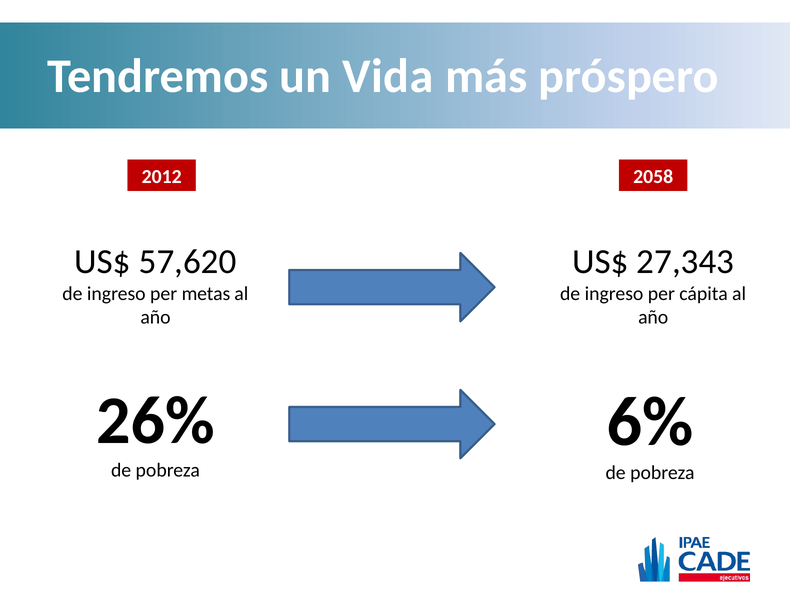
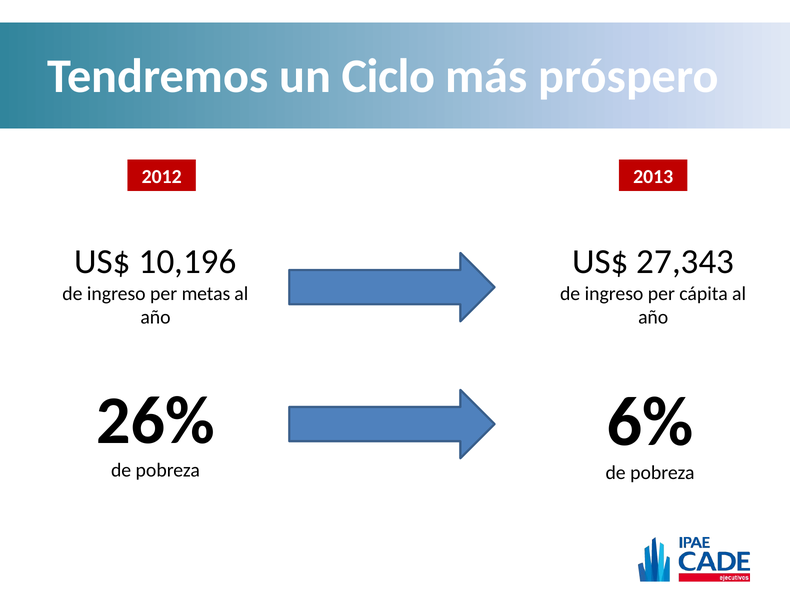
Vida: Vida -> Ciclo
2058: 2058 -> 2013
57,620: 57,620 -> 10,196
